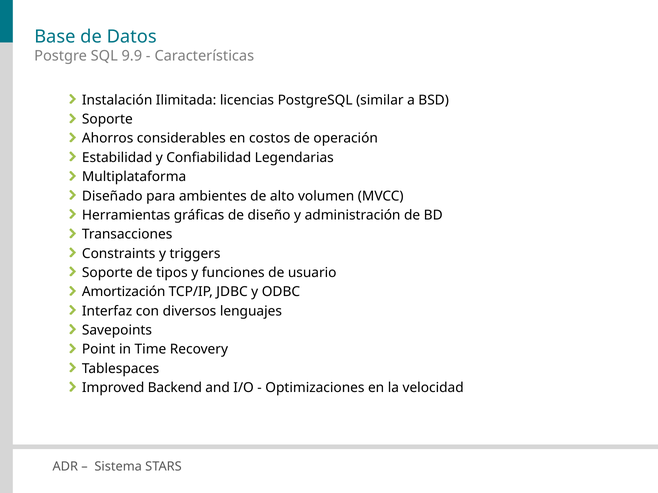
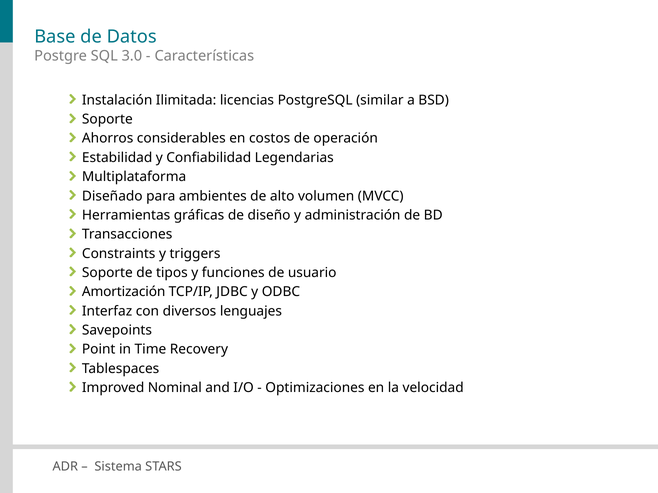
9.9: 9.9 -> 3.0
Backend: Backend -> Nominal
